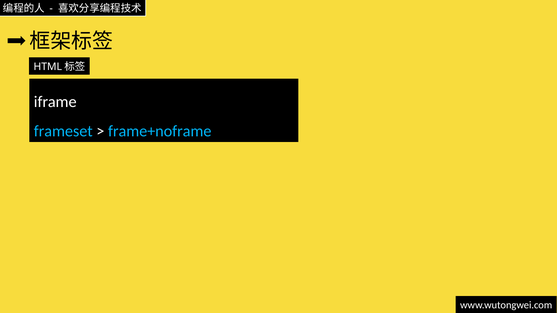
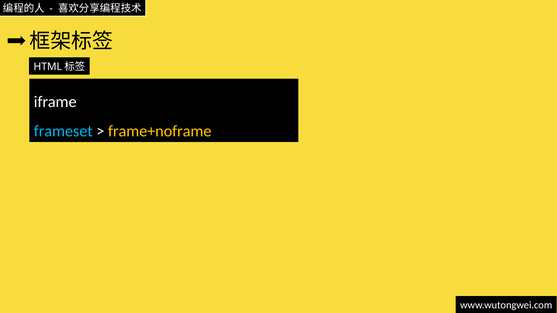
frame+noframe colour: light blue -> yellow
